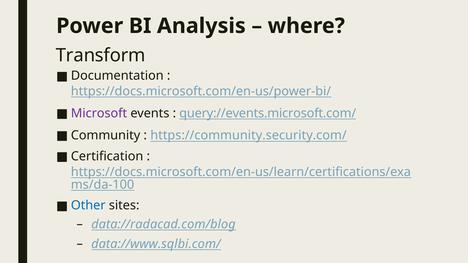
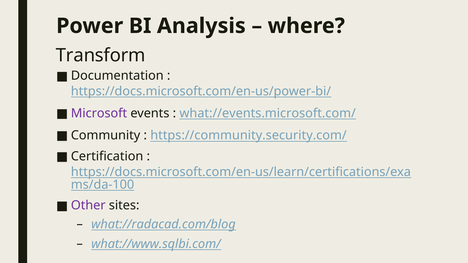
query://events.microsoft.com/: query://events.microsoft.com/ -> what://events.microsoft.com/
Other colour: blue -> purple
data://radacad.com/blog: data://radacad.com/blog -> what://radacad.com/blog
data://www.sqlbi.com/: data://www.sqlbi.com/ -> what://www.sqlbi.com/
